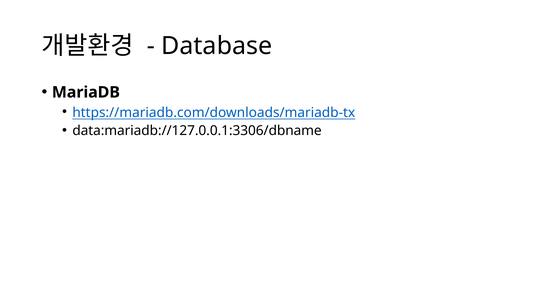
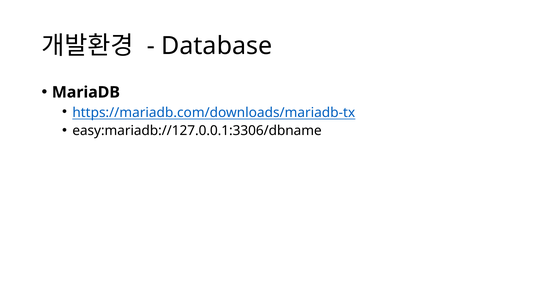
data:mariadb://127.0.0.1:3306/dbname: data:mariadb://127.0.0.1:3306/dbname -> easy:mariadb://127.0.0.1:3306/dbname
